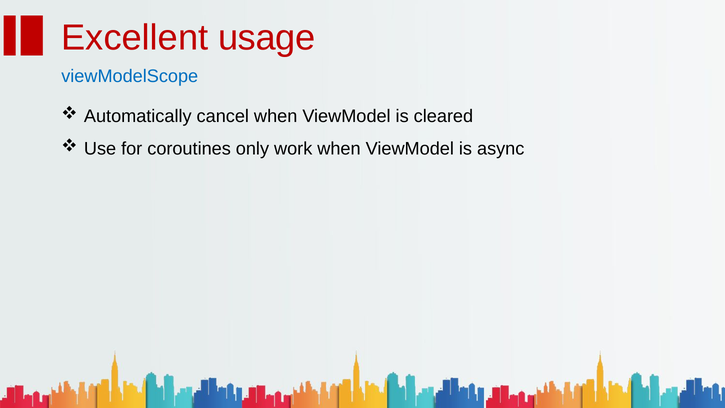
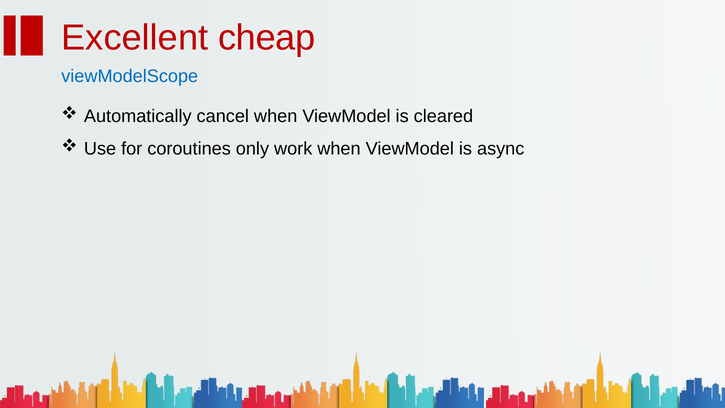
usage: usage -> cheap
